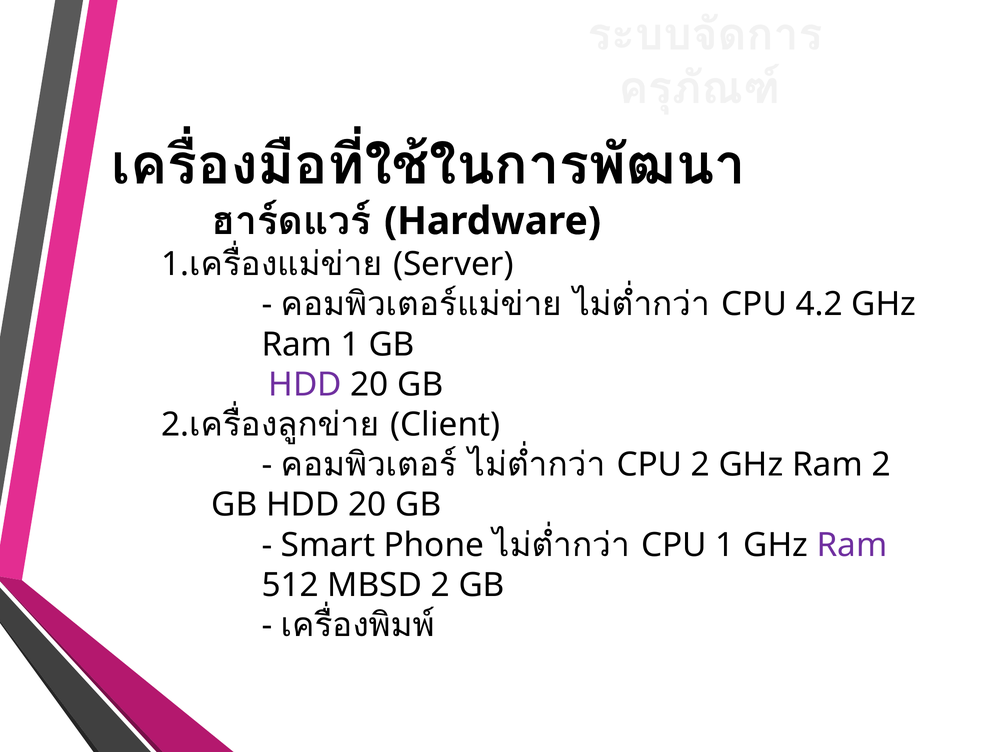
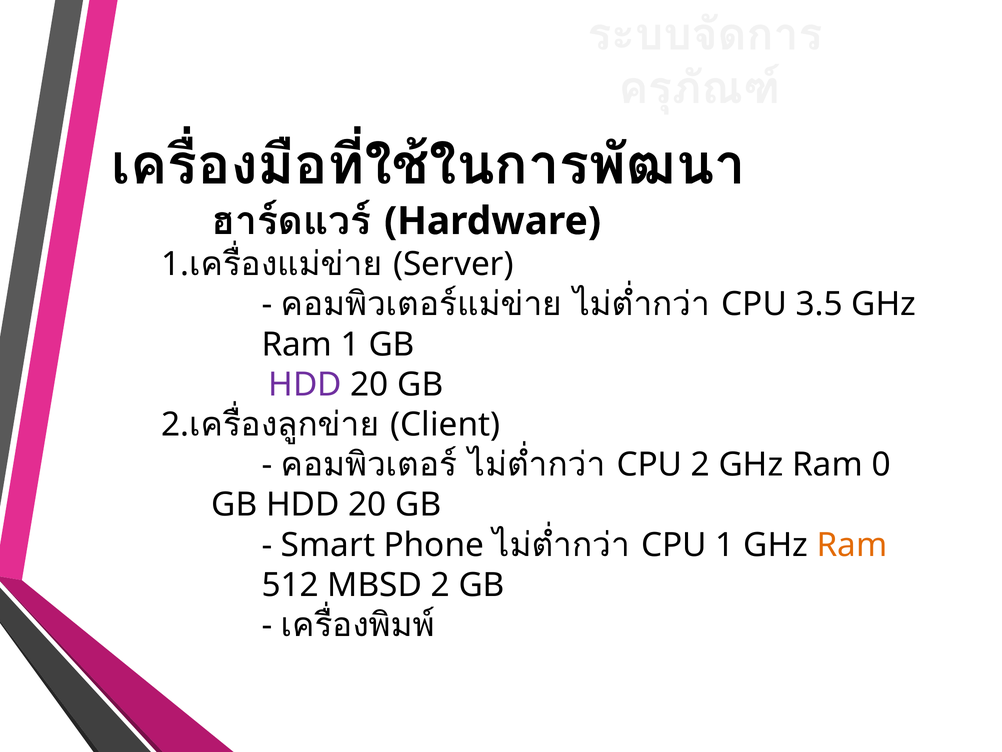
4.2: 4.2 -> 3.5
Ram 2: 2 -> 0
Ram at (852, 545) colour: purple -> orange
